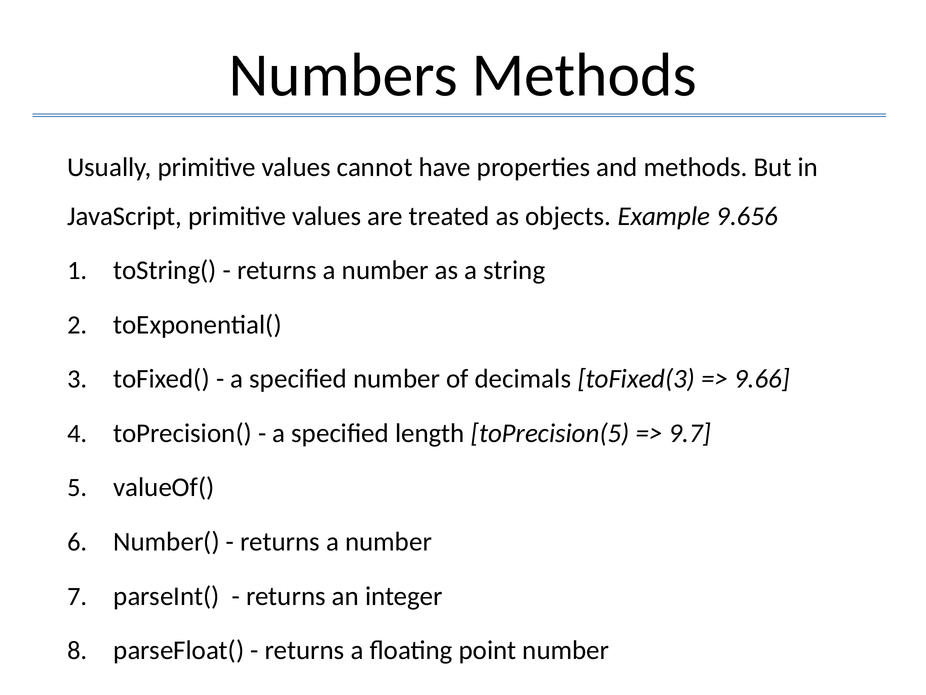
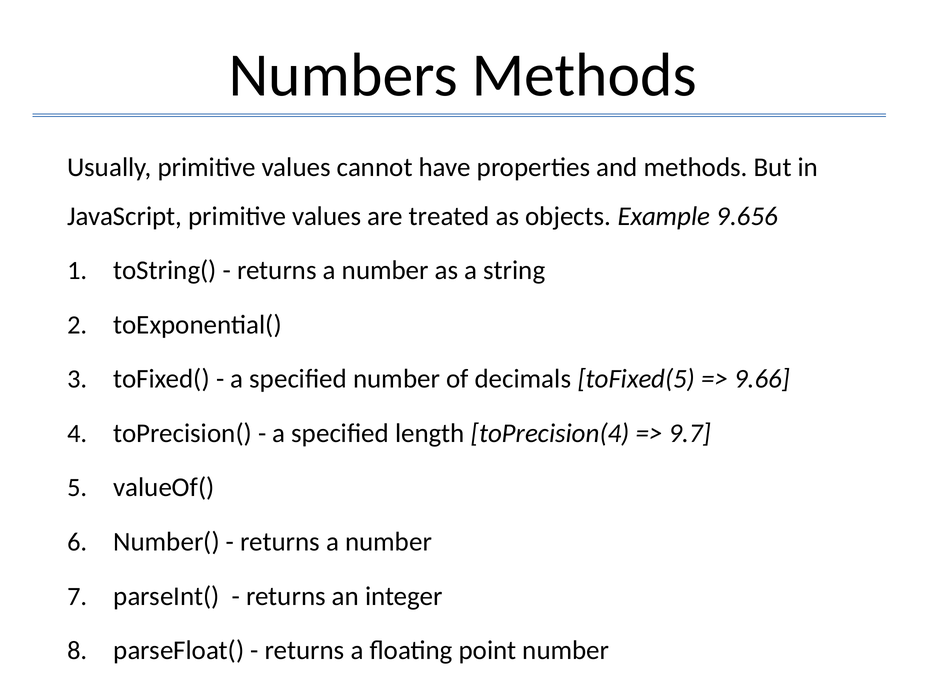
toFixed(3: toFixed(3 -> toFixed(5
toPrecision(5: toPrecision(5 -> toPrecision(4
